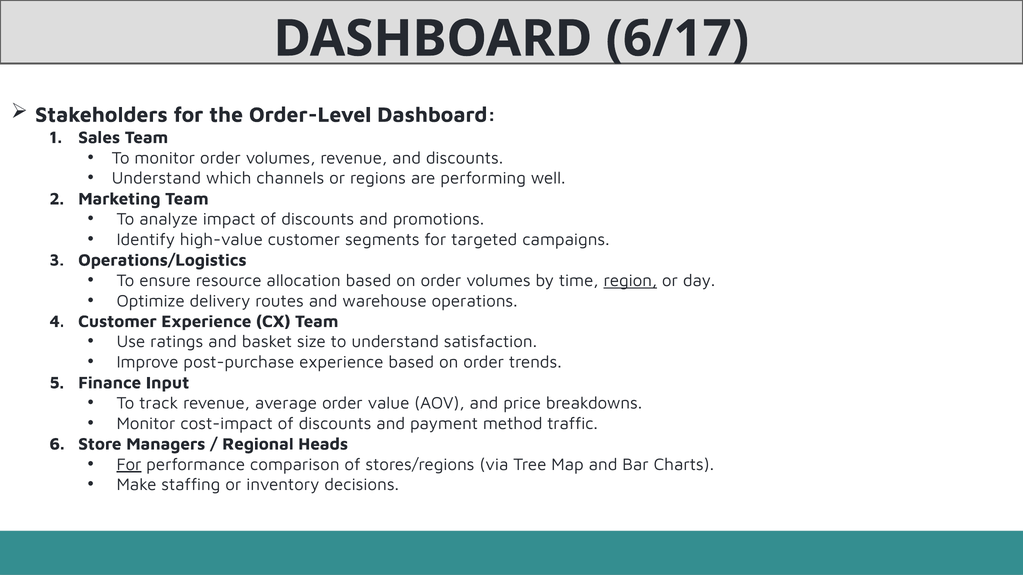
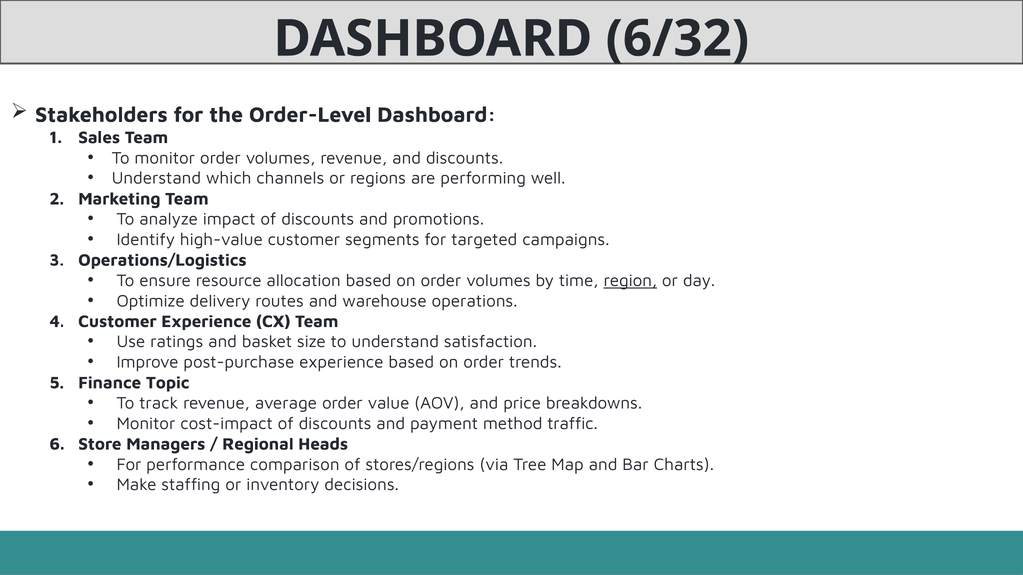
6/17: 6/17 -> 6/32
Input: Input -> Topic
For at (129, 465) underline: present -> none
